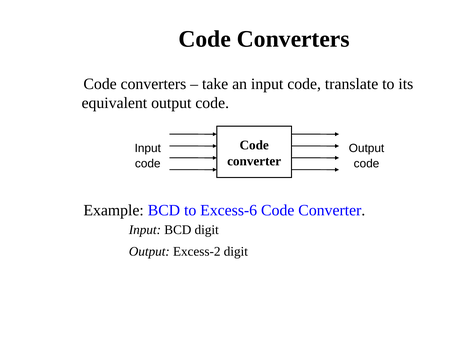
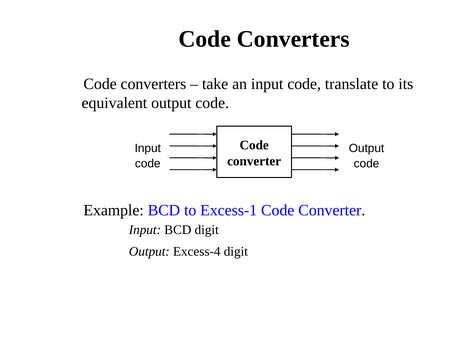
Excess-6: Excess-6 -> Excess-1
Excess-2: Excess-2 -> Excess-4
